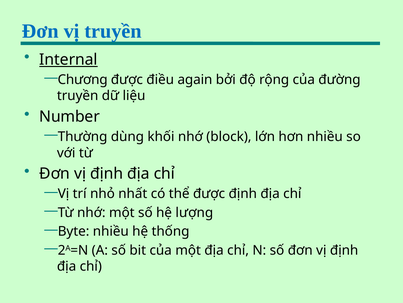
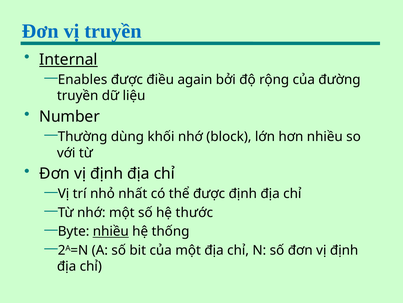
Chương: Chương -> Enables
lượng: lượng -> thước
nhiều at (111, 231) underline: none -> present
